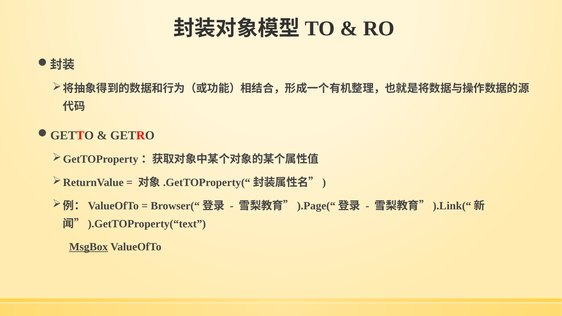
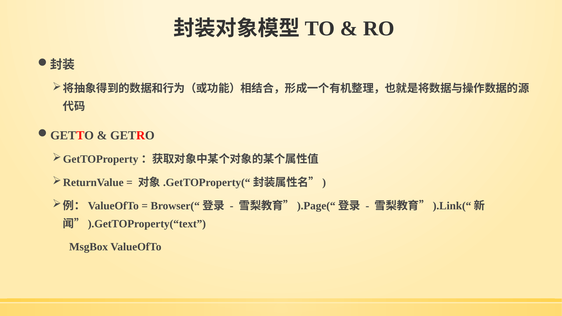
MsgBox underline: present -> none
